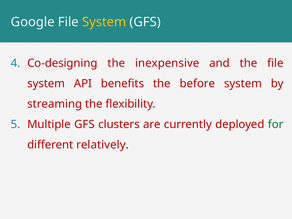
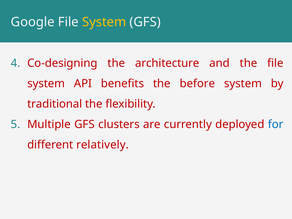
inexpensive: inexpensive -> architecture
streaming: streaming -> traditional
for colour: green -> blue
